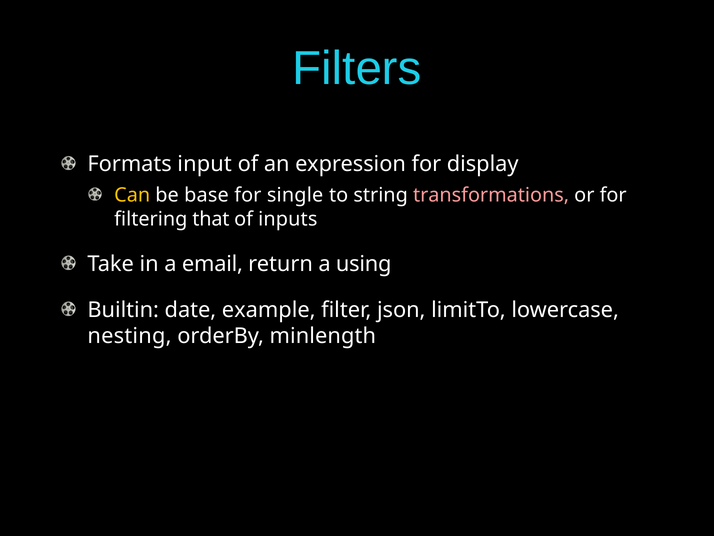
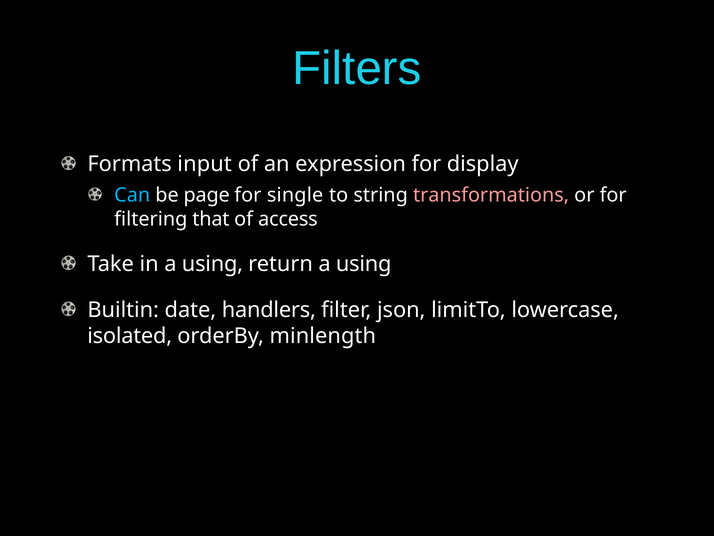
Can colour: yellow -> light blue
base: base -> page
inputs: inputs -> access
in a email: email -> using
example: example -> handlers
nesting: nesting -> isolated
